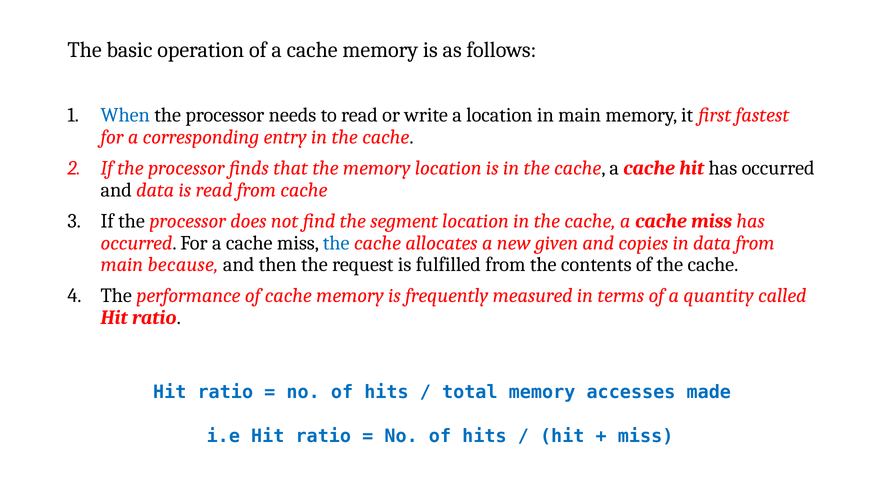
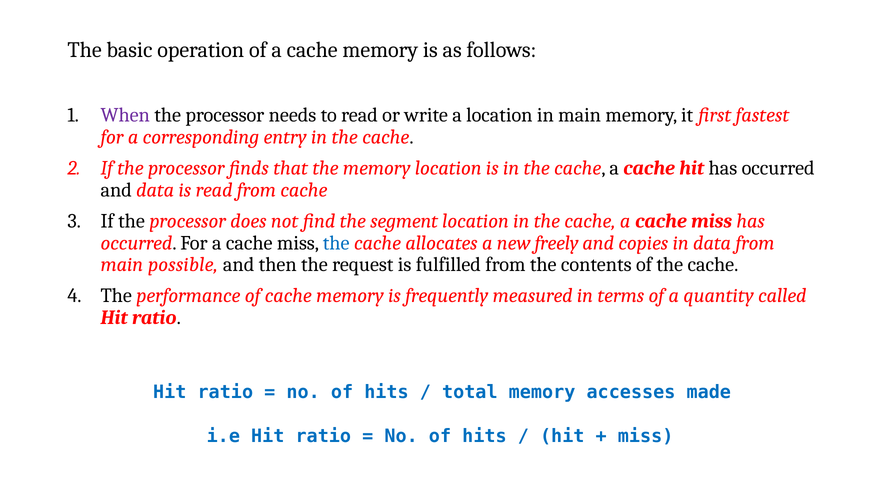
When colour: blue -> purple
given: given -> freely
because: because -> possible
